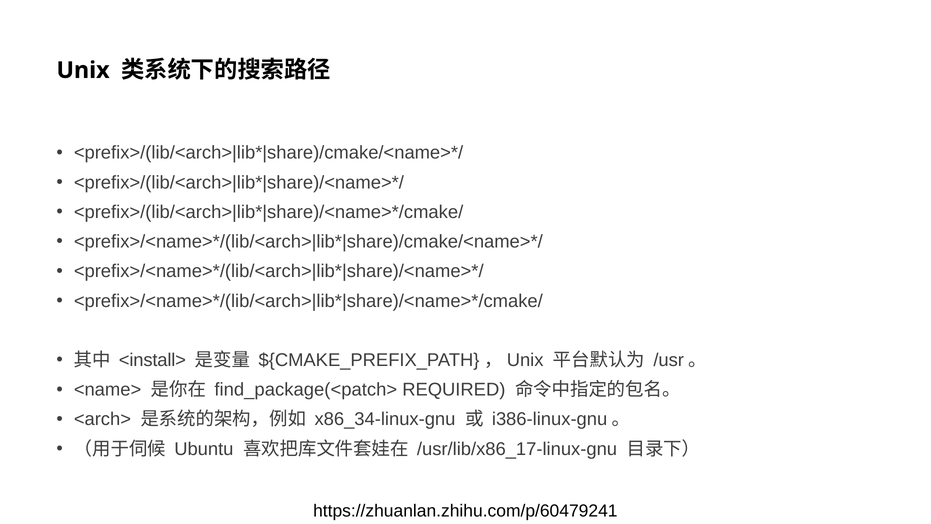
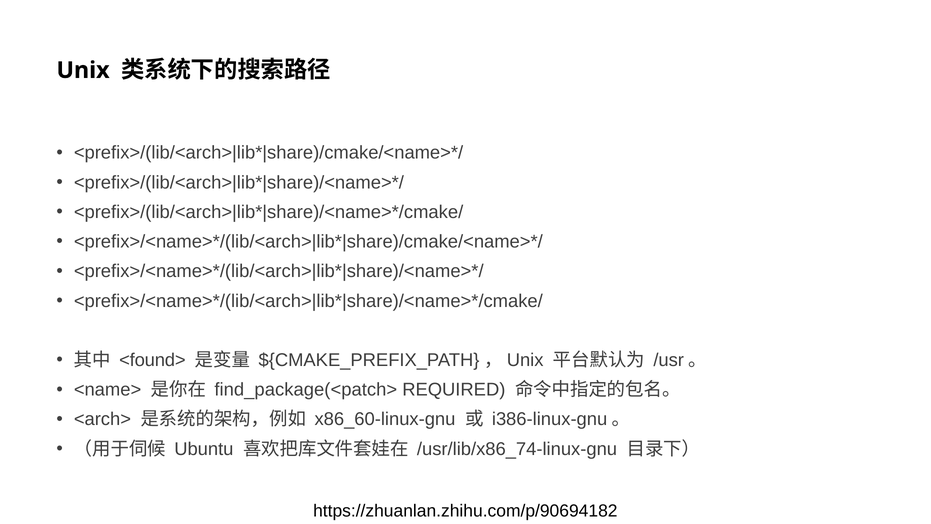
<install>: <install> -> <found>
x86_34-linux-gnu: x86_34-linux-gnu -> x86_60-linux-gnu
/usr/lib/x86_17-linux-gnu: /usr/lib/x86_17-linux-gnu -> /usr/lib/x86_74-linux-gnu
https://zhuanlan.zhihu.com/p/60479241: https://zhuanlan.zhihu.com/p/60479241 -> https://zhuanlan.zhihu.com/p/90694182
